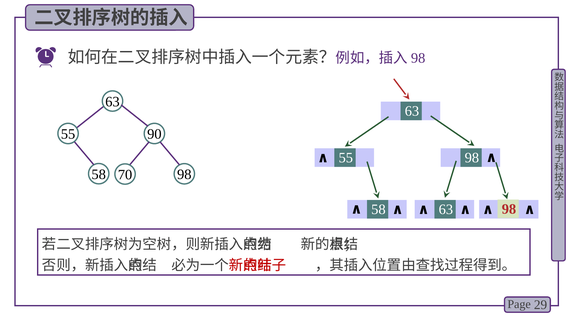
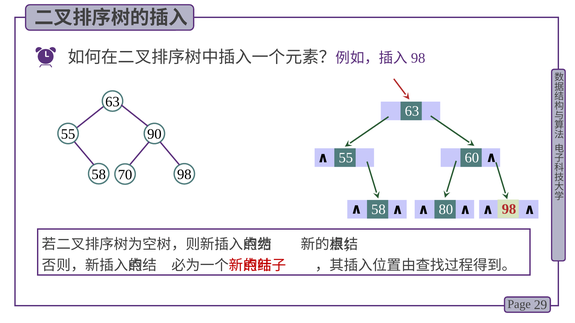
55 98: 98 -> 60
58 63: 63 -> 80
